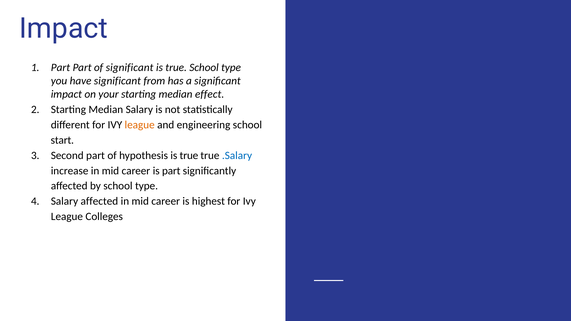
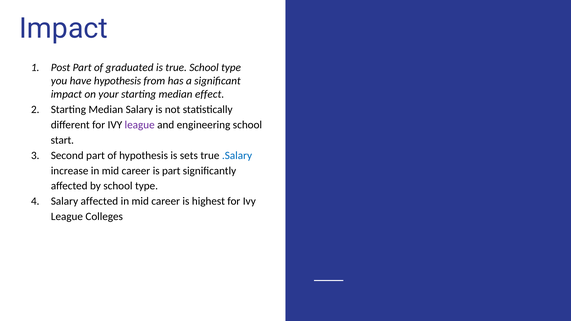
Part at (60, 68): Part -> Post
of significant: significant -> graduated
have significant: significant -> hypothesis
league at (140, 125) colour: orange -> purple
hypothesis is true: true -> sets
